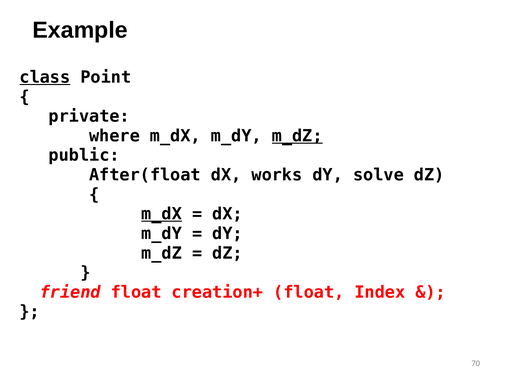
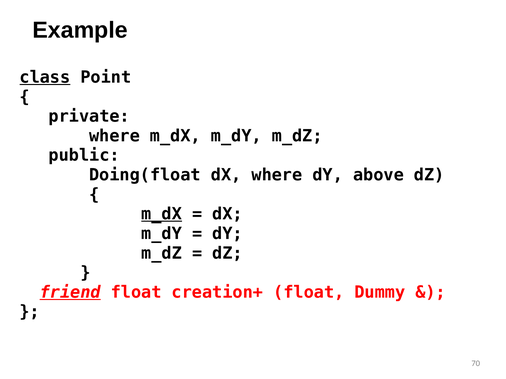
m_dZ at (297, 136) underline: present -> none
After(float: After(float -> Doing(float
dX works: works -> where
solve: solve -> above
friend underline: none -> present
Index: Index -> Dummy
